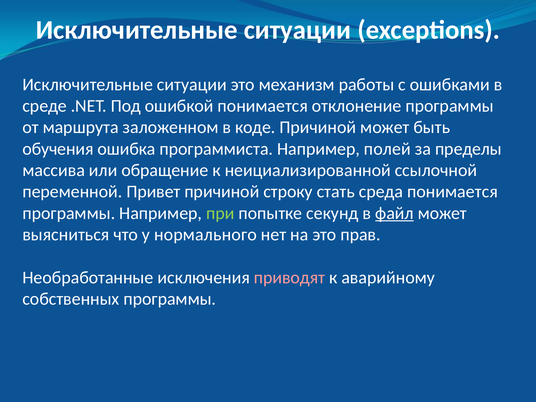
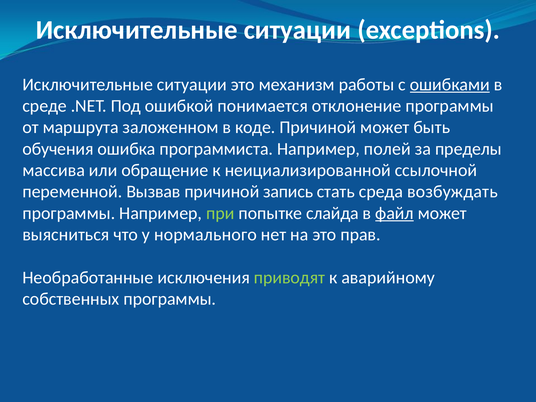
ошибками underline: none -> present
Привет: Привет -> Вызвав
строку: строку -> запись
среда понимается: понимается -> возбуждать
секунд: секунд -> слайда
приводят colour: pink -> light green
